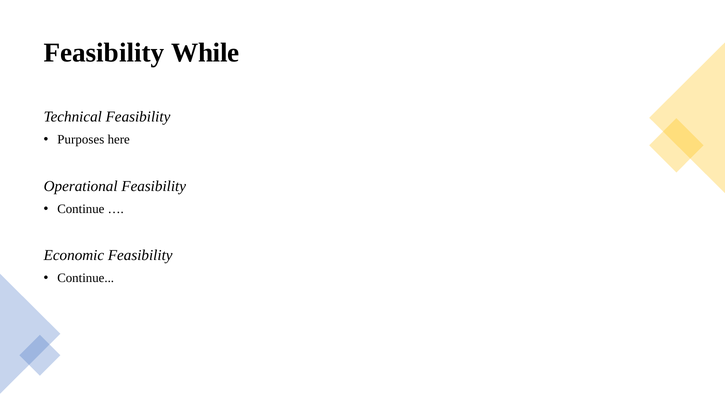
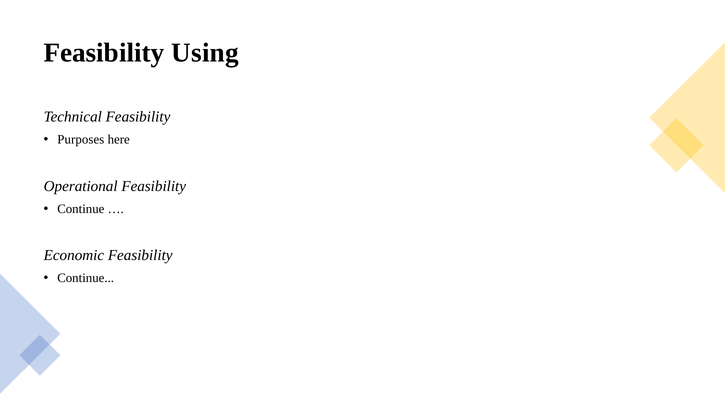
While: While -> Using
